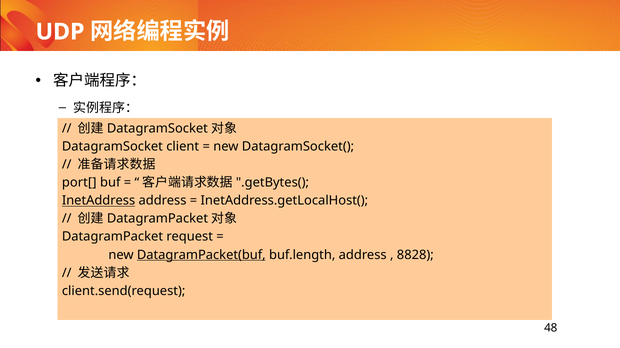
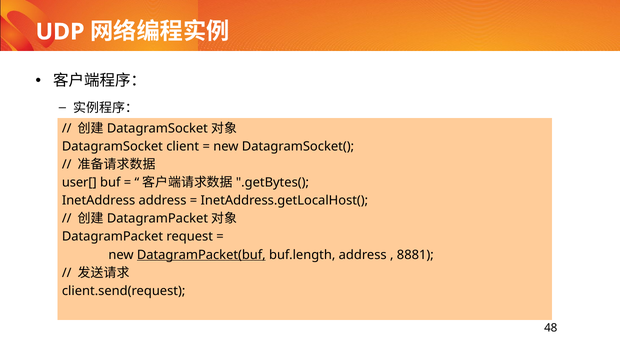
port[: port[ -> user[
InetAddress underline: present -> none
8828: 8828 -> 8881
